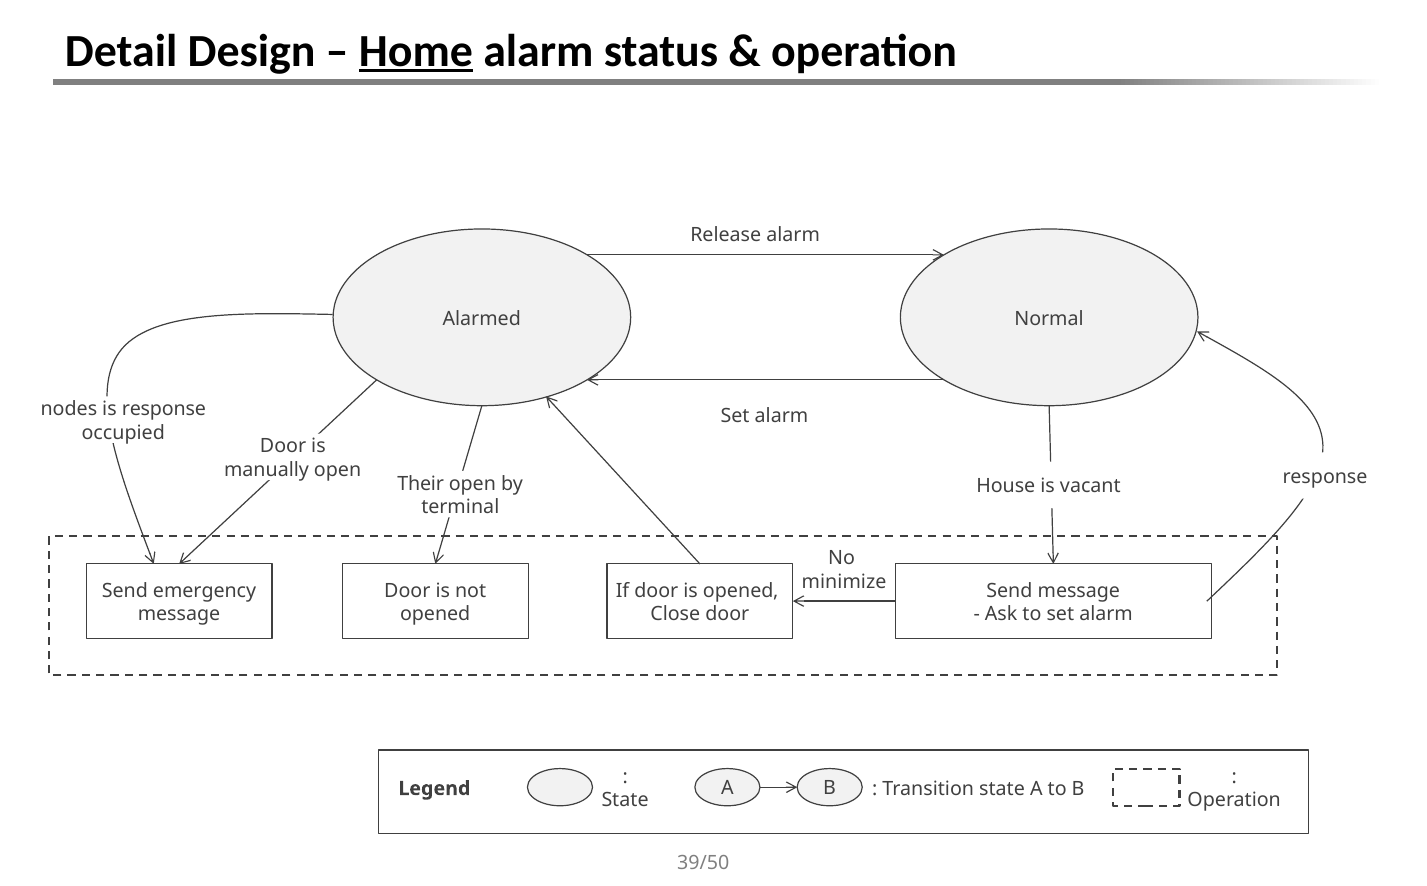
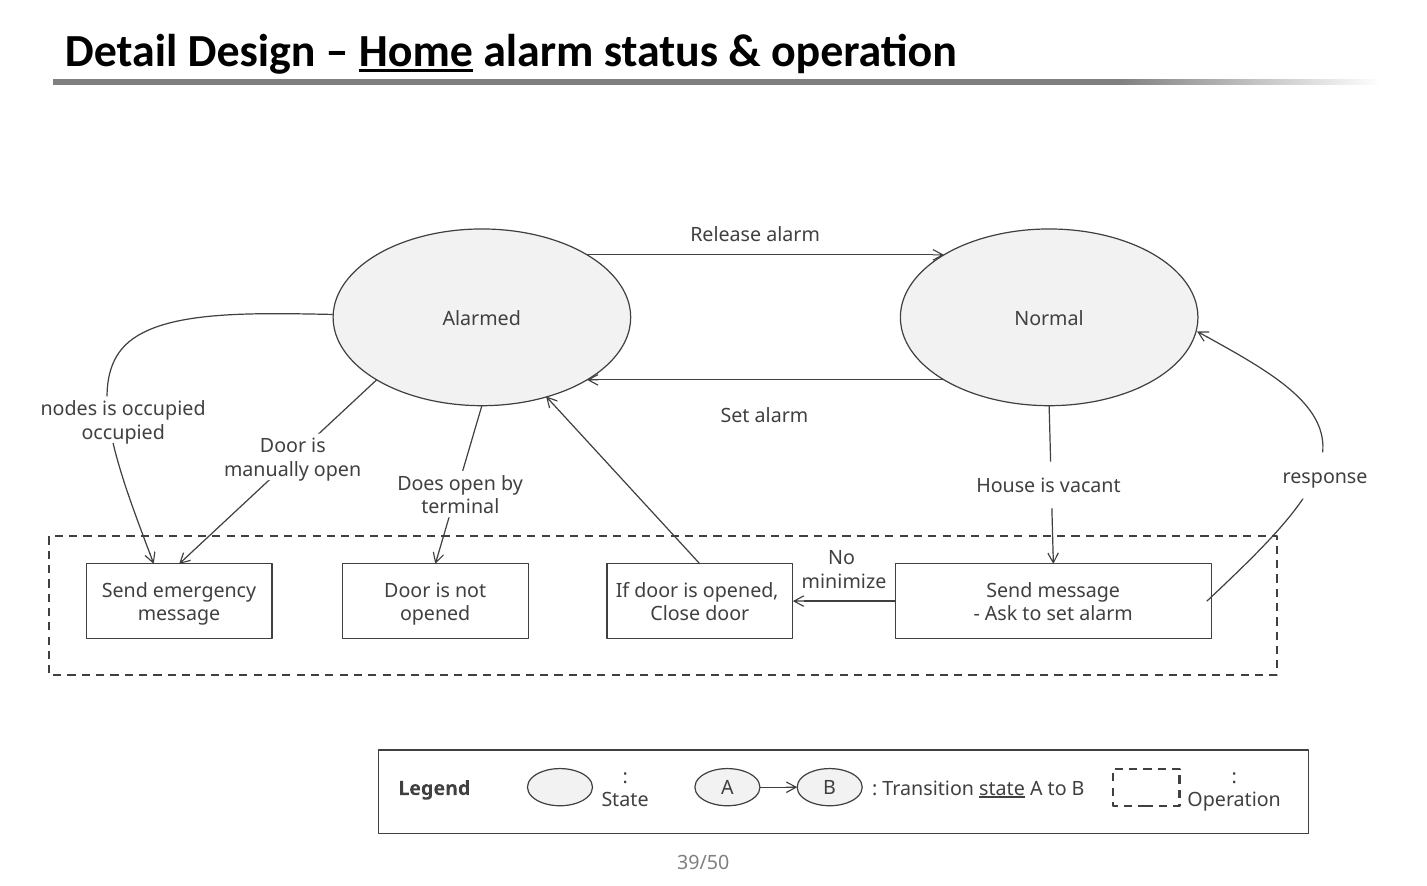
is response: response -> occupied
Their: Their -> Does
state at (1002, 788) underline: none -> present
